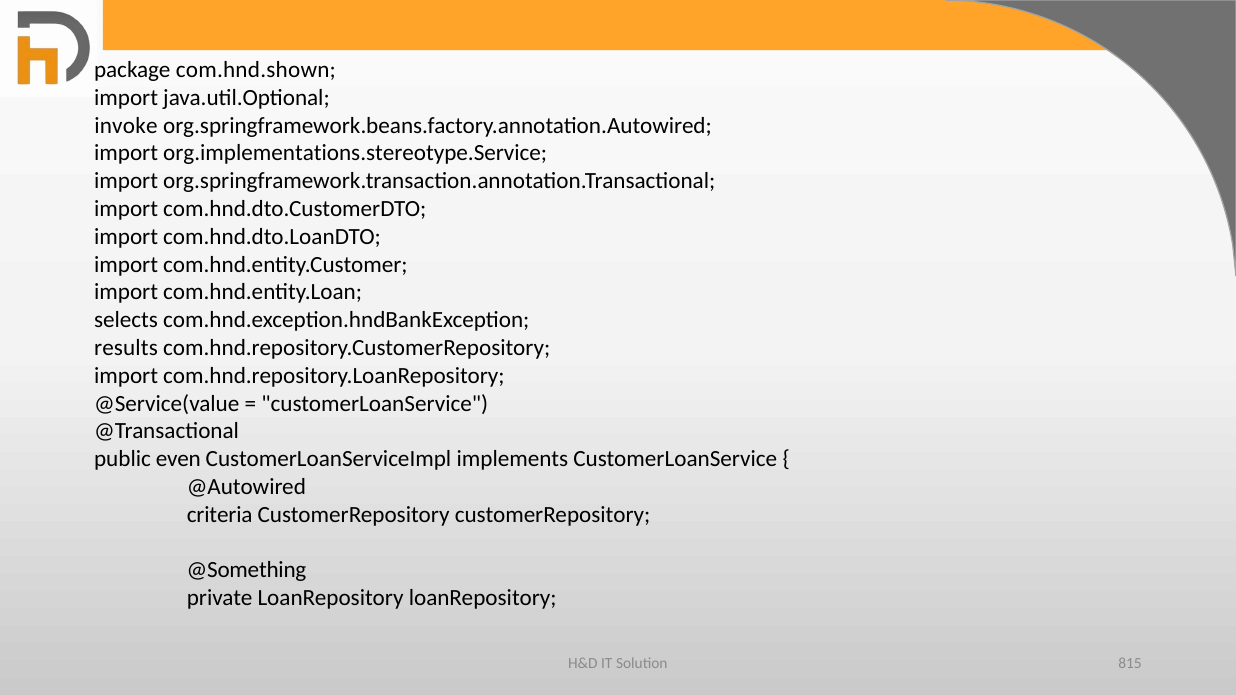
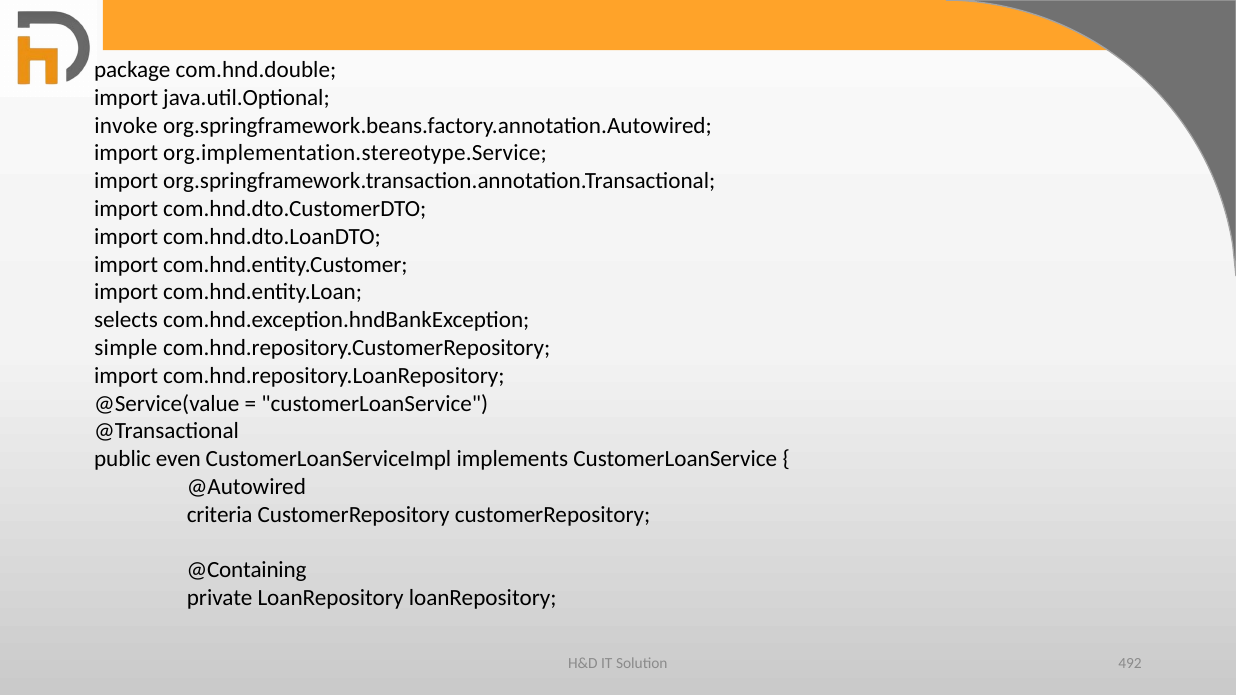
com.hnd.shown: com.hnd.shown -> com.hnd.double
org.implementations.stereotype.Service: org.implementations.stereotype.Service -> org.implementation.stereotype.Service
results: results -> simple
@Something: @Something -> @Containing
815: 815 -> 492
